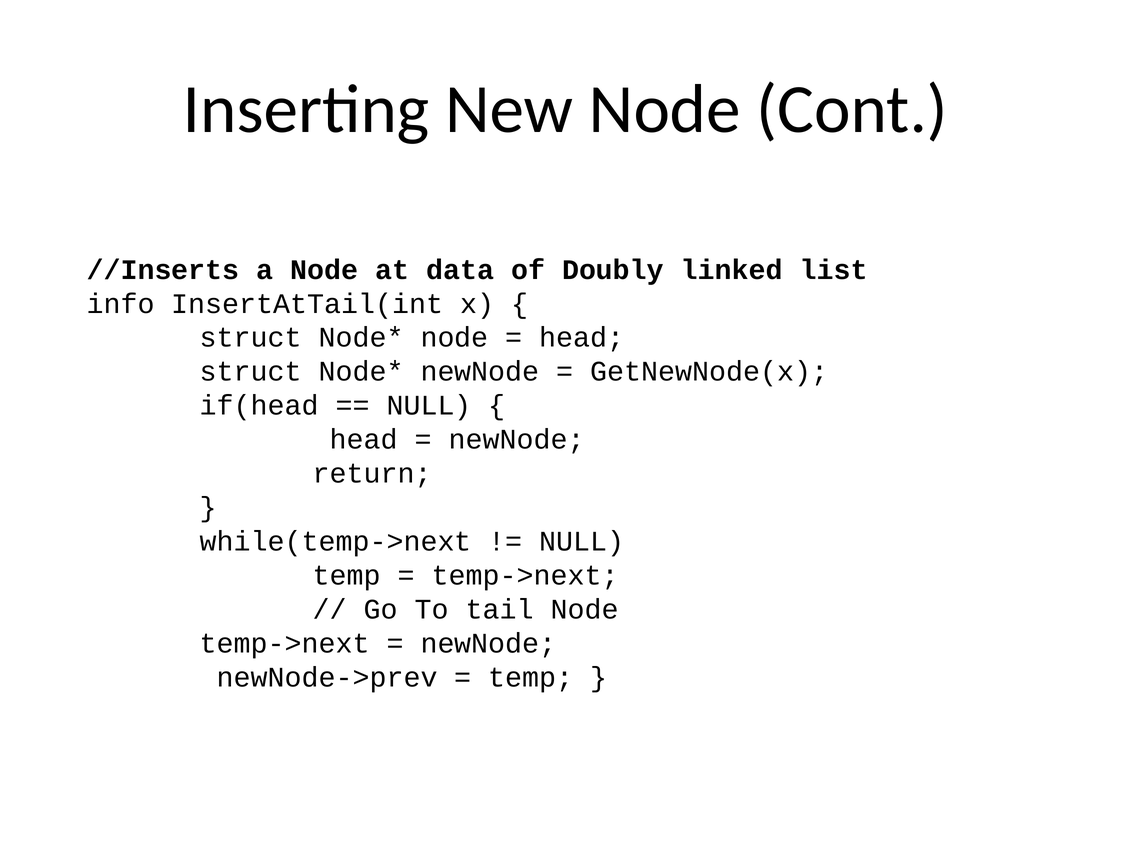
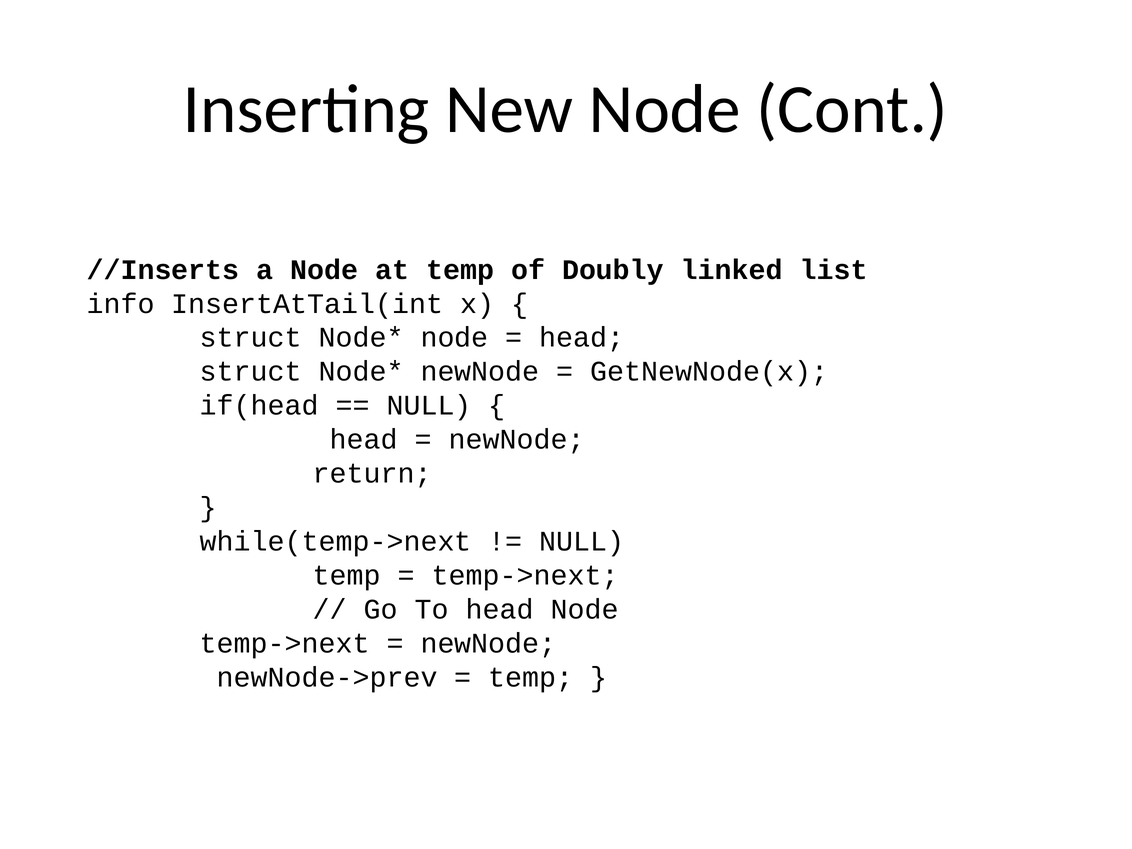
at data: data -> temp
To tail: tail -> head
